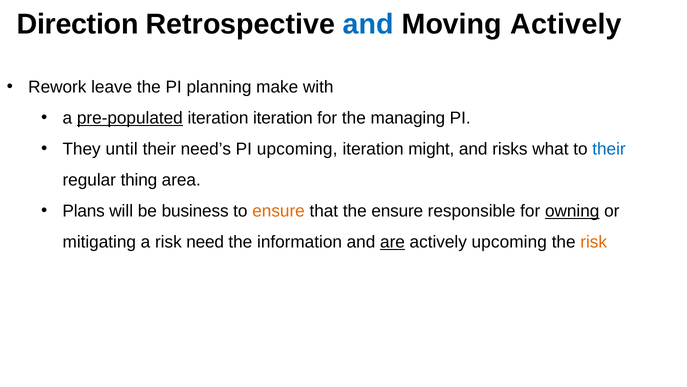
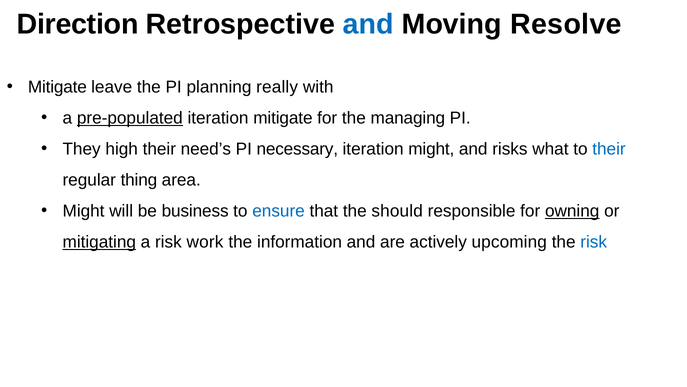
Moving Actively: Actively -> Resolve
Rework at (57, 87): Rework -> Mitigate
make: make -> really
iteration iteration: iteration -> mitigate
until: until -> high
PI upcoming: upcoming -> necessary
Plans at (84, 211): Plans -> Might
ensure at (279, 211) colour: orange -> blue
the ensure: ensure -> should
mitigating underline: none -> present
need: need -> work
are underline: present -> none
risk at (594, 242) colour: orange -> blue
